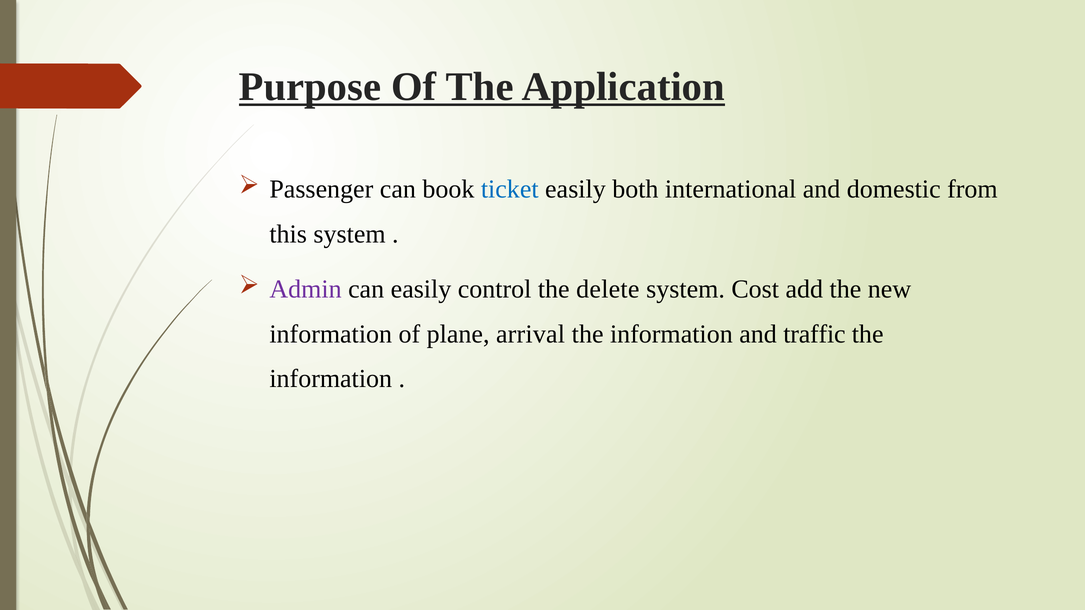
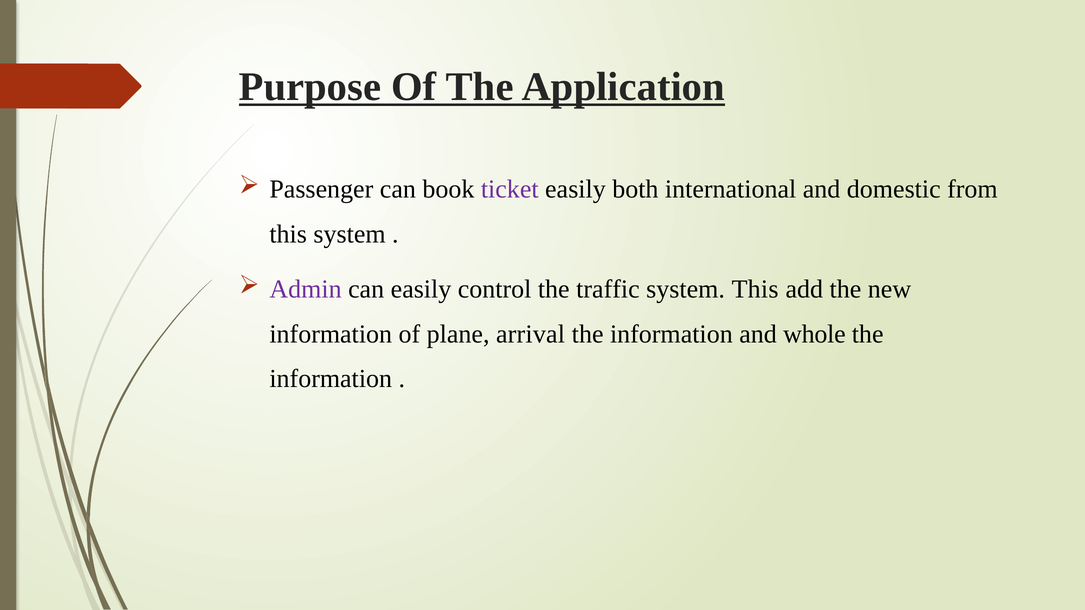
ticket colour: blue -> purple
delete: delete -> traffic
system Cost: Cost -> This
traffic: traffic -> whole
